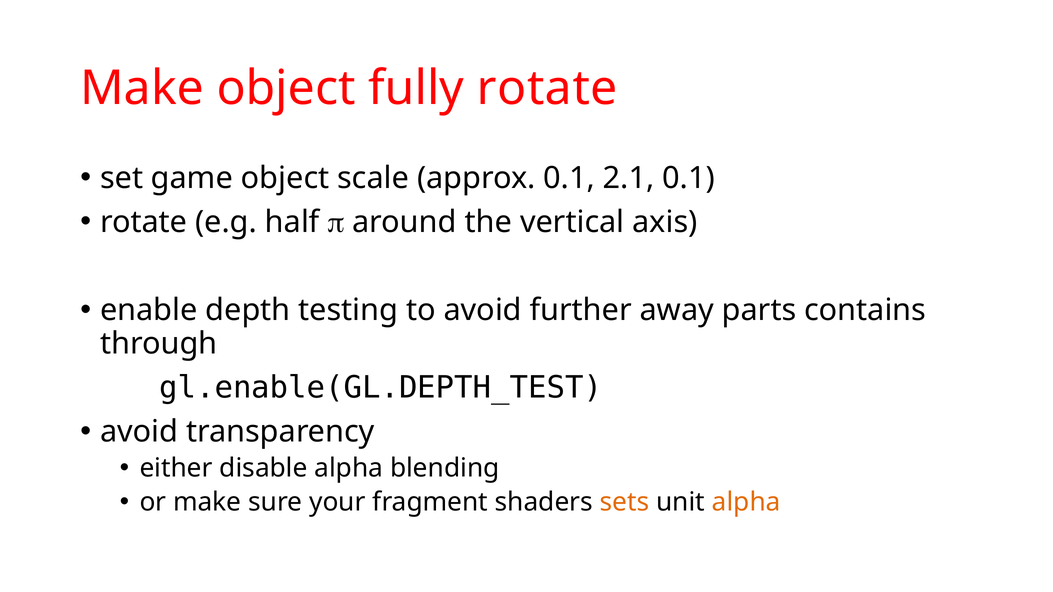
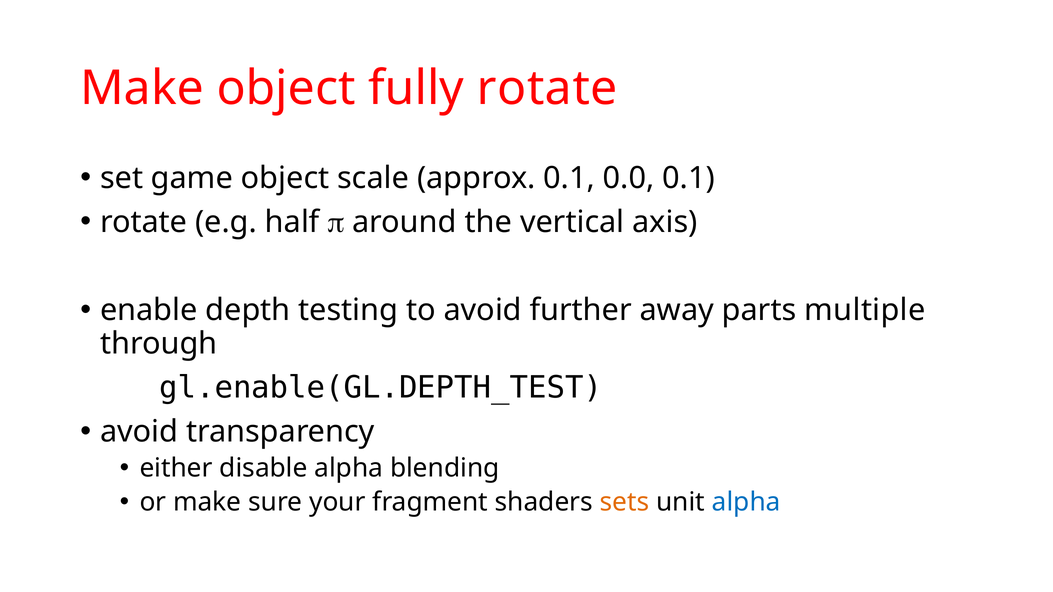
2.1: 2.1 -> 0.0
contains: contains -> multiple
alpha at (746, 502) colour: orange -> blue
